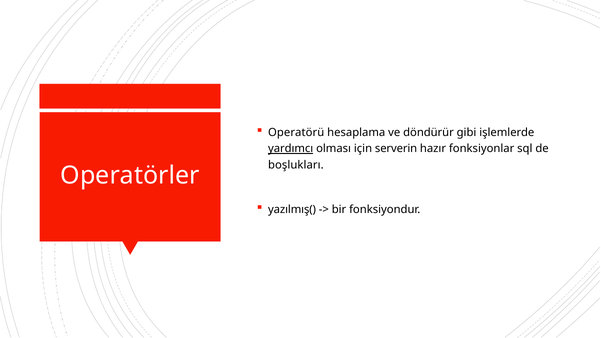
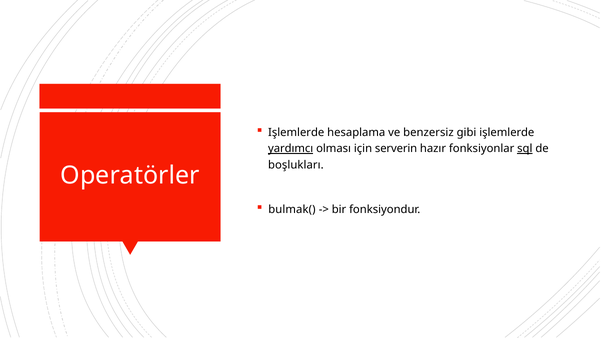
Operatörü at (296, 132): Operatörü -> Işlemlerde
döndürür: döndürür -> benzersiz
sql underline: none -> present
yazılmış(: yazılmış( -> bulmak(
